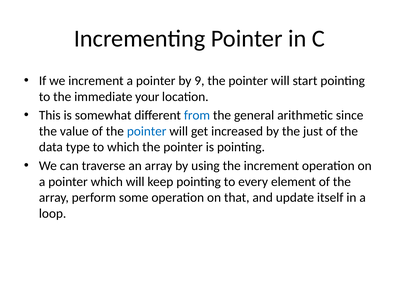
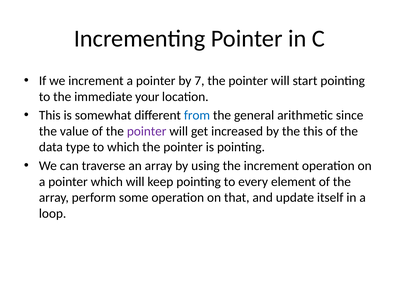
9: 9 -> 7
pointer at (147, 131) colour: blue -> purple
the just: just -> this
